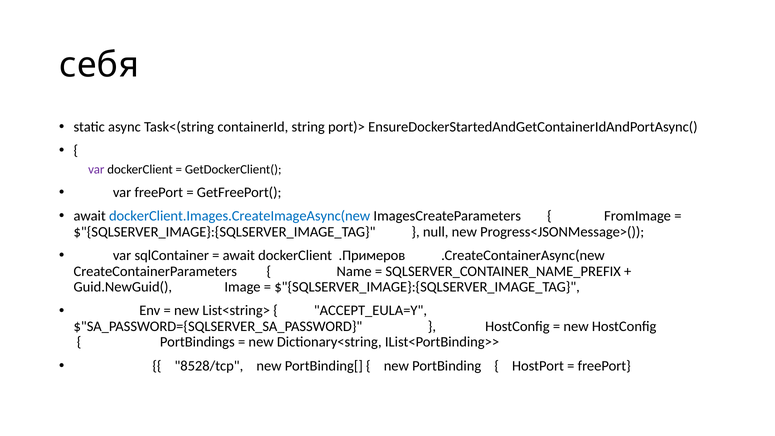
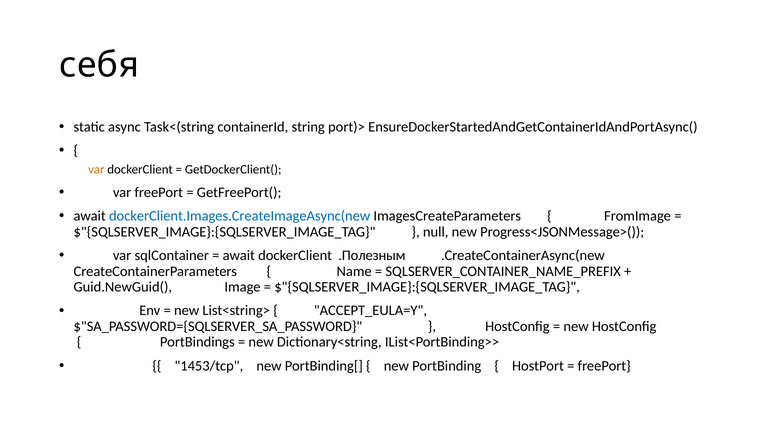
var at (96, 169) colour: purple -> orange
.Примеров: .Примеров -> .Полезным
8528/tcp: 8528/tcp -> 1453/tcp
